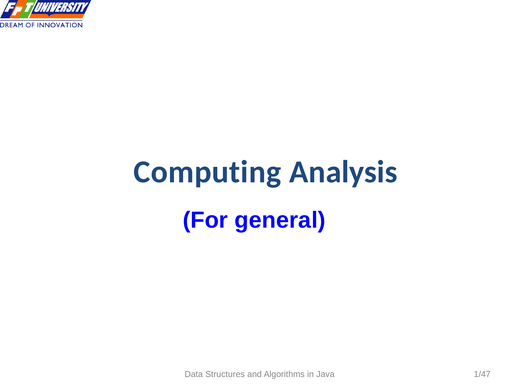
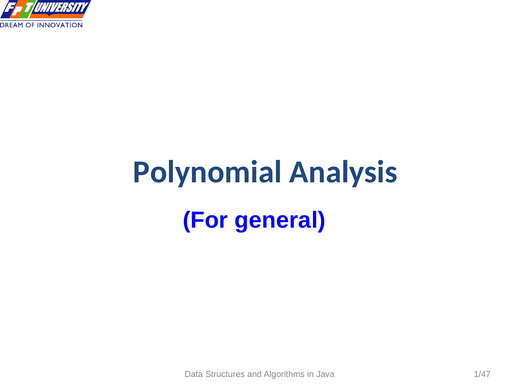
Computing: Computing -> Polynomial
